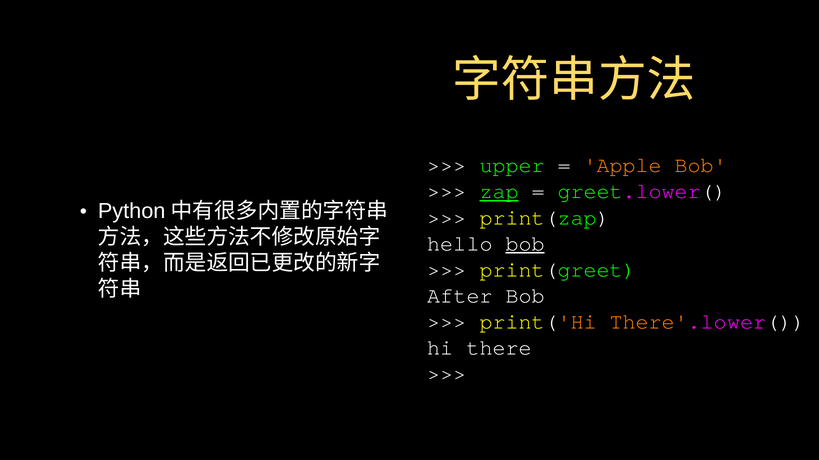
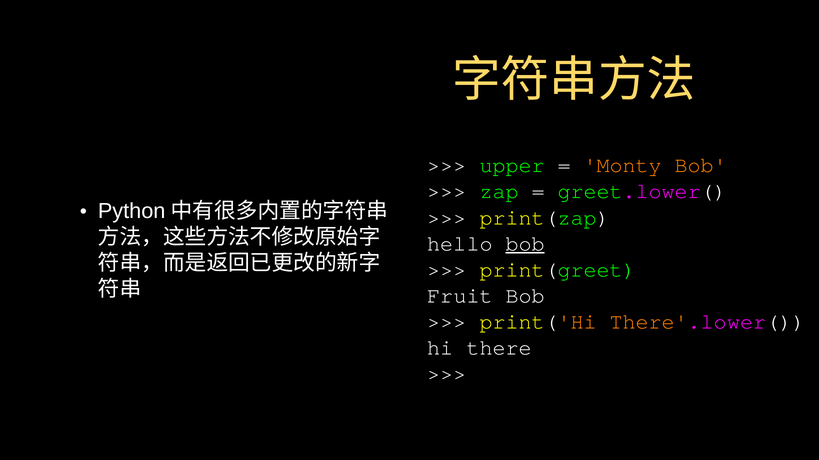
Apple: Apple -> Monty
zap underline: present -> none
After: After -> Fruit
